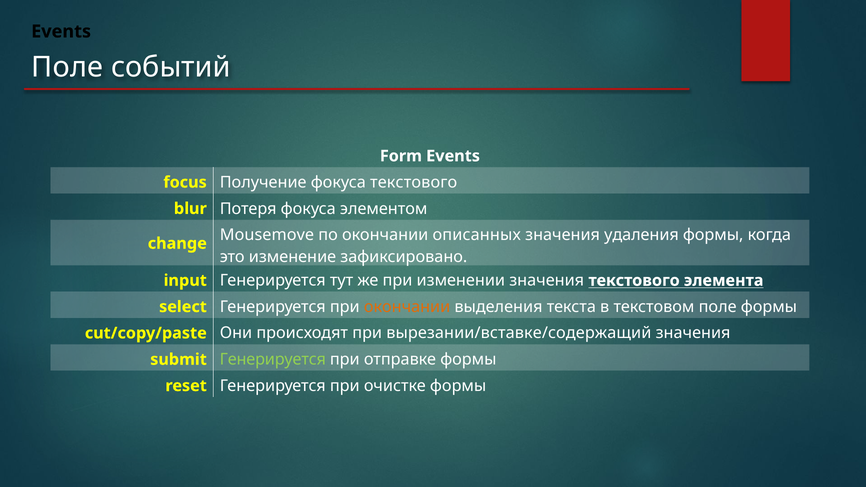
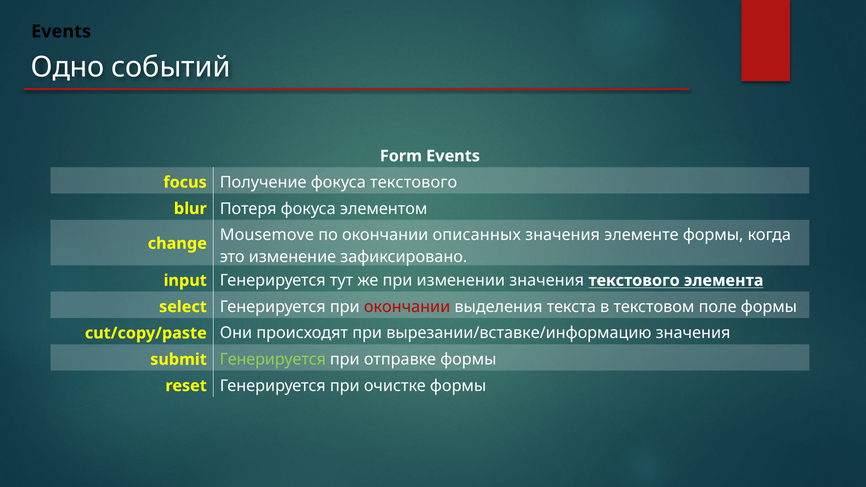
Поле at (67, 67): Поле -> Одно
удаления: удаления -> элементе
окончании at (407, 307) colour: orange -> red
вырезании/вставке/содержащий: вырезании/вставке/содержащий -> вырезании/вставке/информацию
